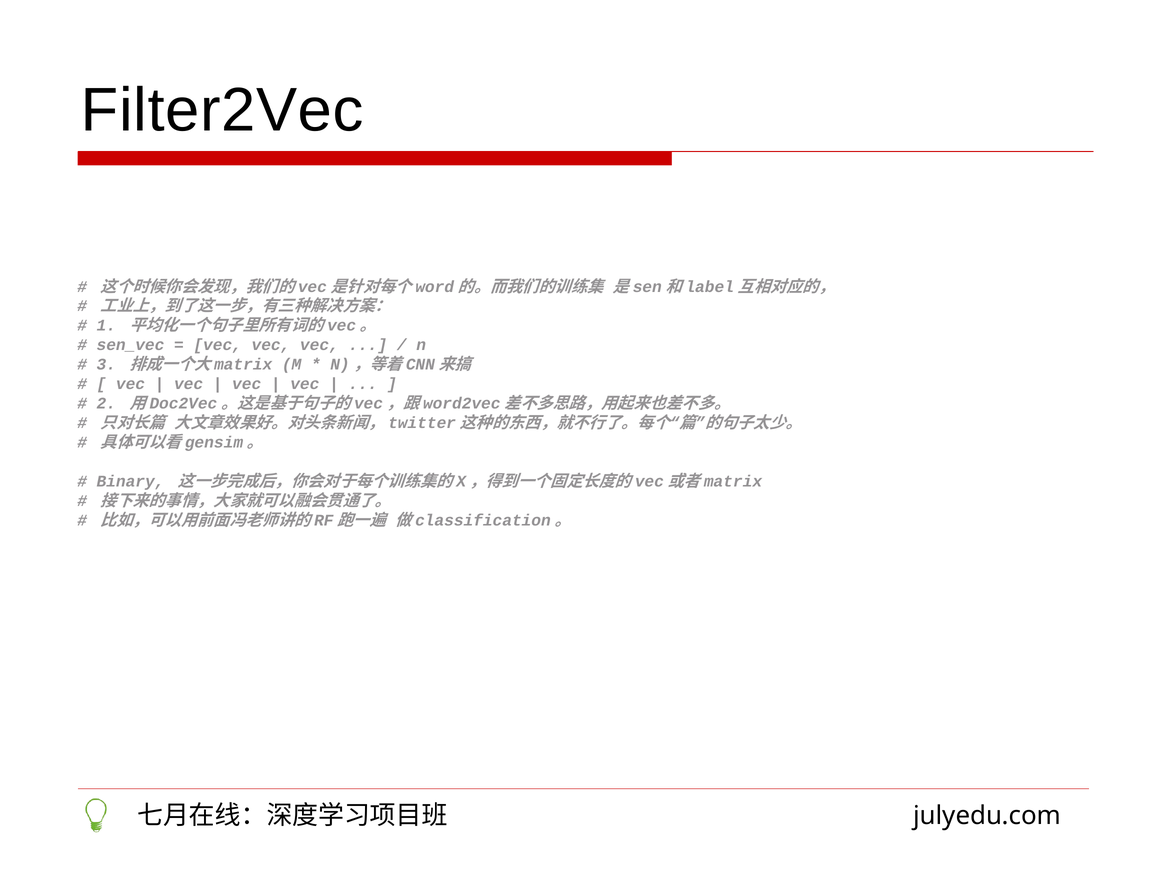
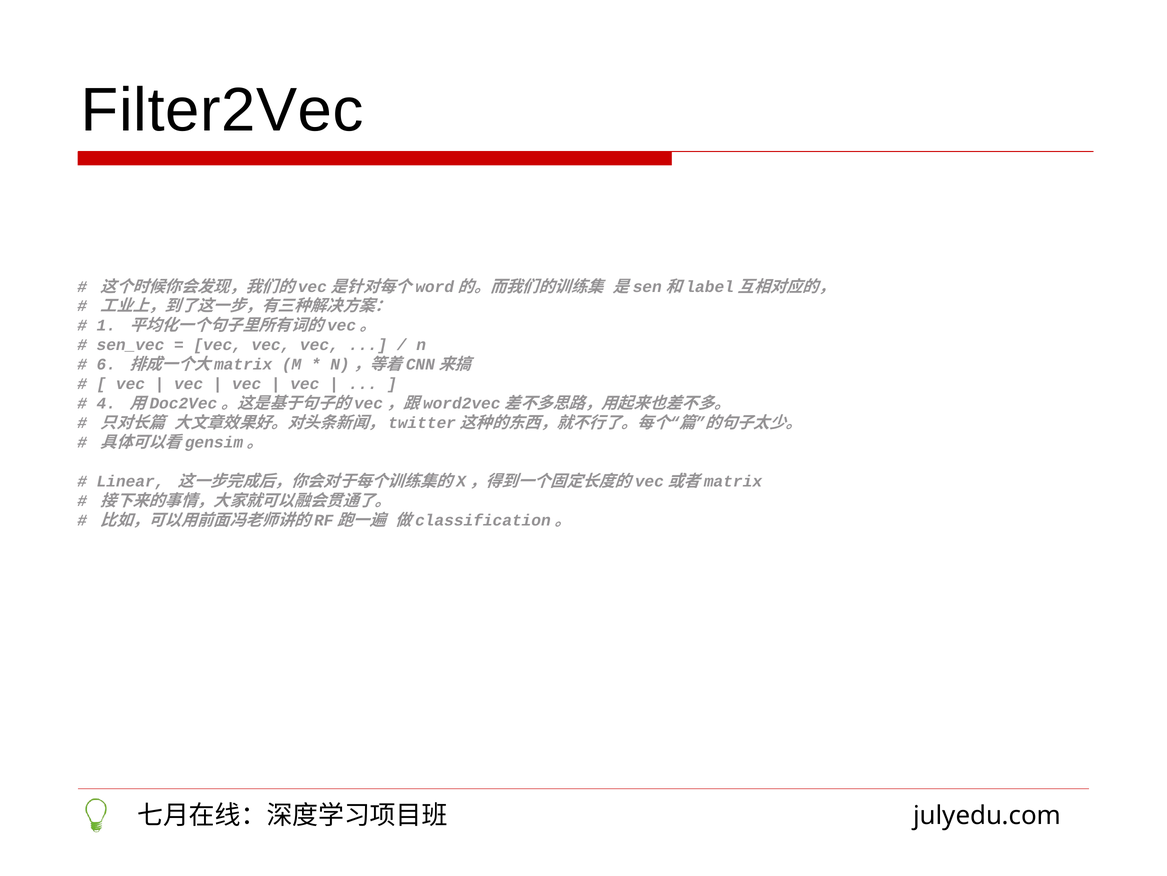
3: 3 -> 6
2: 2 -> 4
Binary: Binary -> Linear
